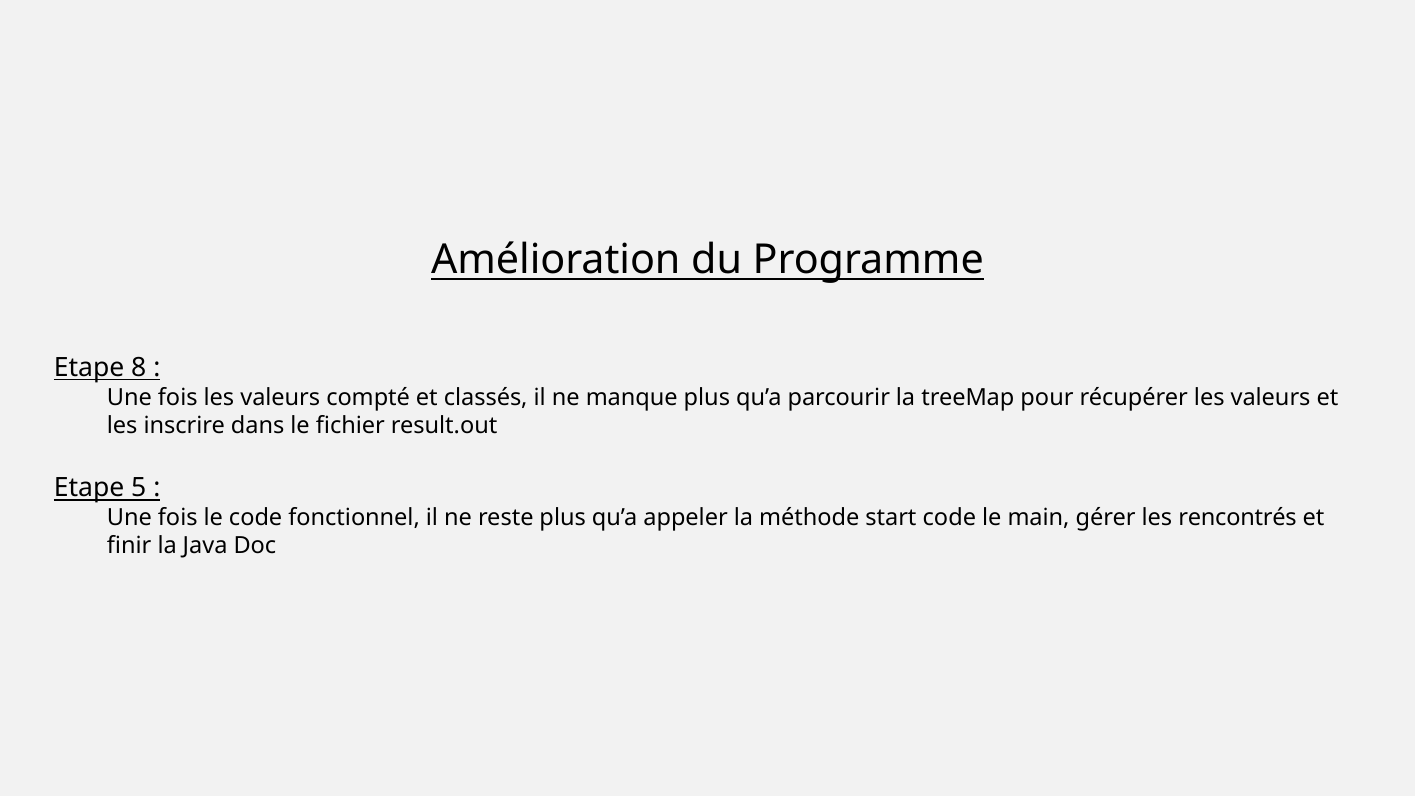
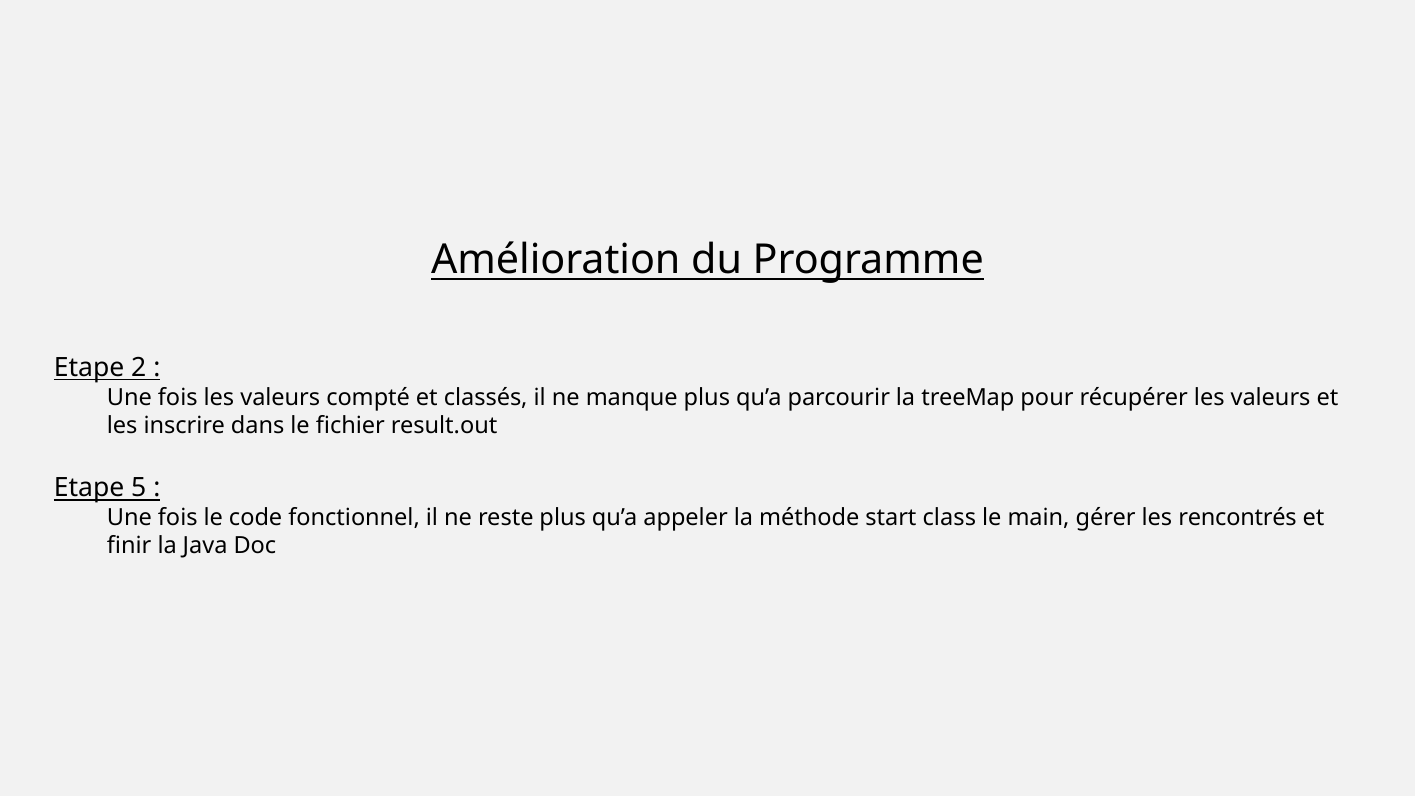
8: 8 -> 2
start code: code -> class
